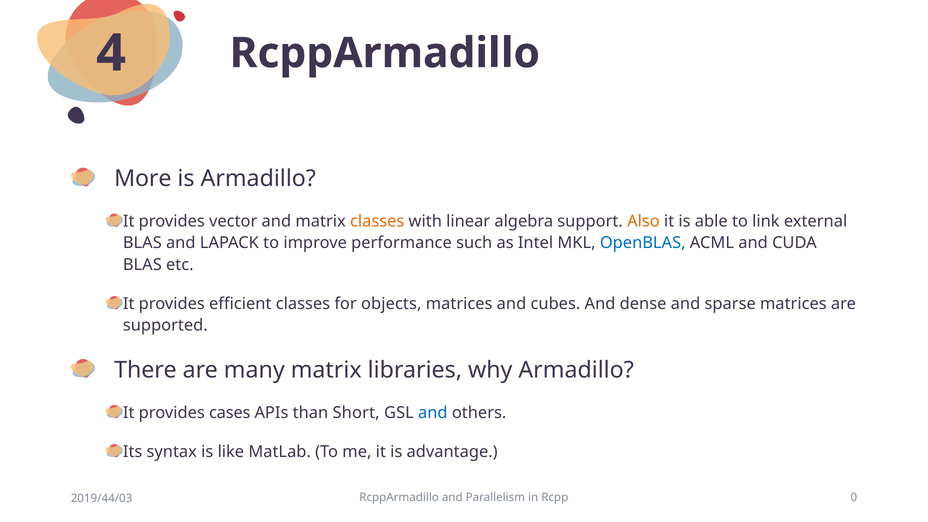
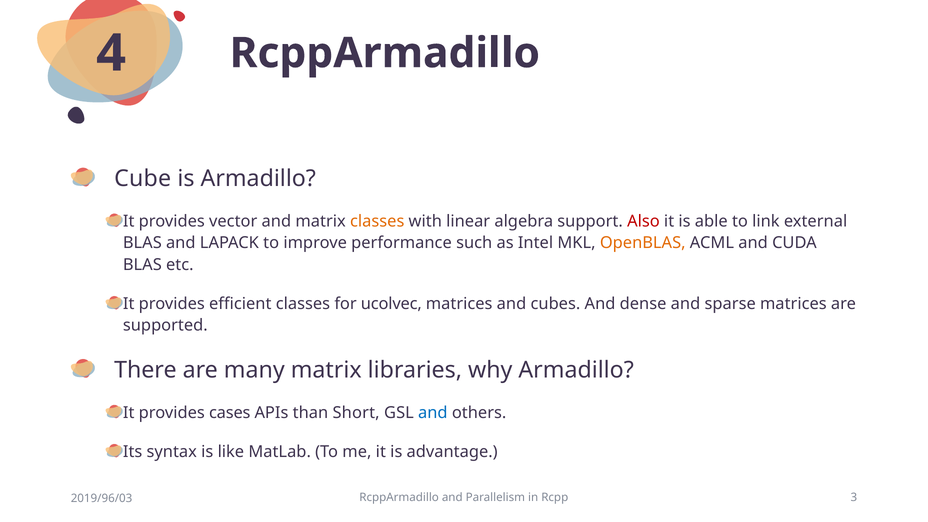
More: More -> Cube
Also colour: orange -> red
OpenBLAS colour: blue -> orange
objects: objects -> ucolvec
0: 0 -> 3
2019/44/03: 2019/44/03 -> 2019/96/03
